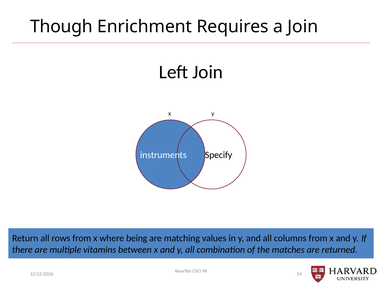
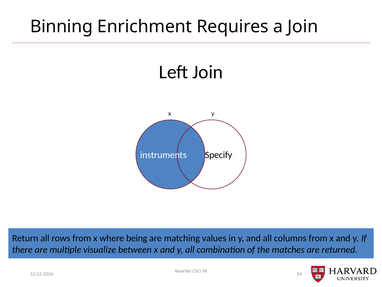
Though: Though -> Binning
vitamins: vitamins -> visualize
